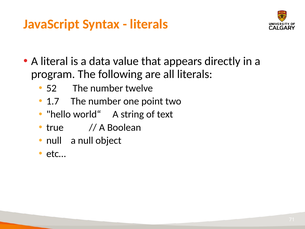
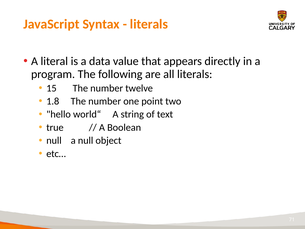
52: 52 -> 15
1.7: 1.7 -> 1.8
